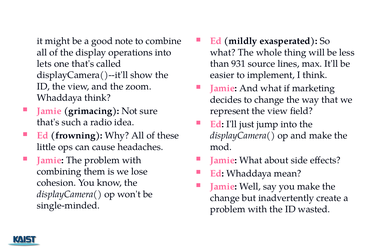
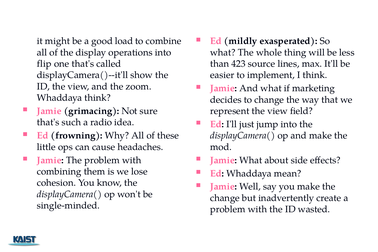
note: note -> load
lets: lets -> flip
931: 931 -> 423
